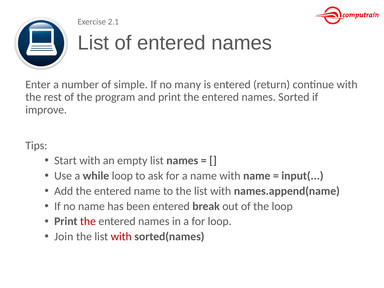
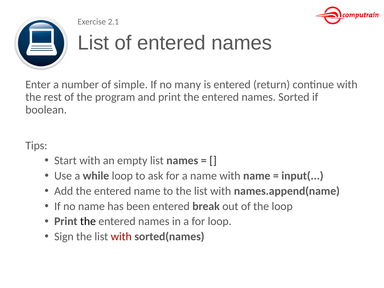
improve: improve -> boolean
the at (88, 221) colour: red -> black
Join: Join -> Sign
